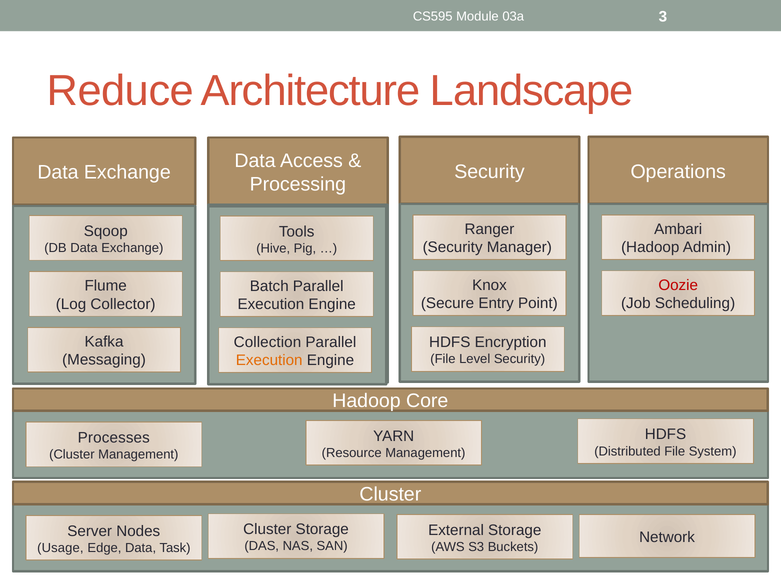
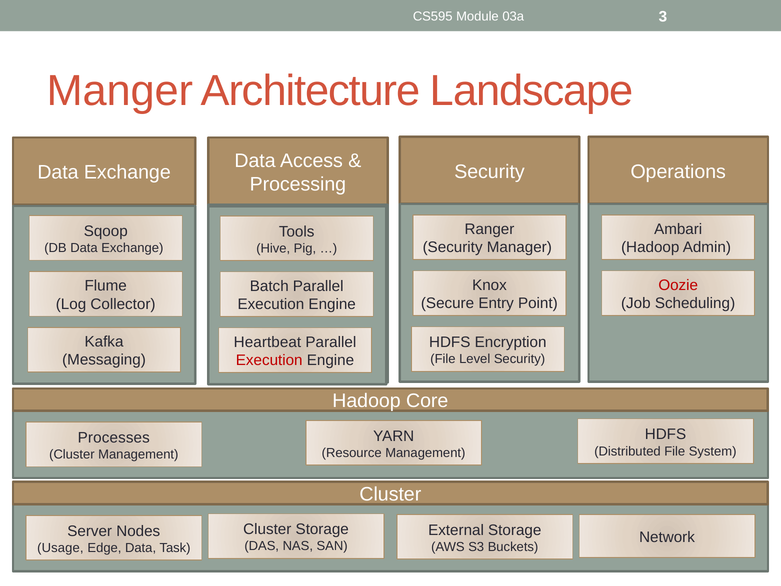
Reduce: Reduce -> Manger
Collection: Collection -> Heartbeat
Execution at (269, 360) colour: orange -> red
